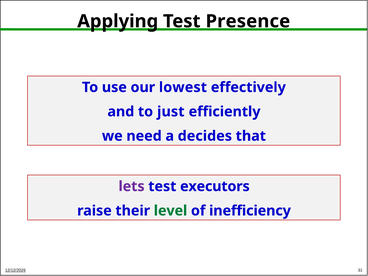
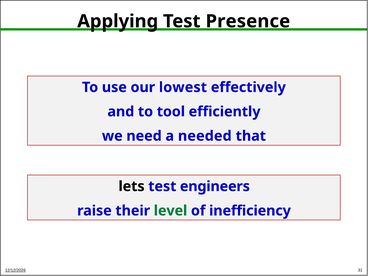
just: just -> tool
decides: decides -> needed
lets colour: purple -> black
executors: executors -> engineers
